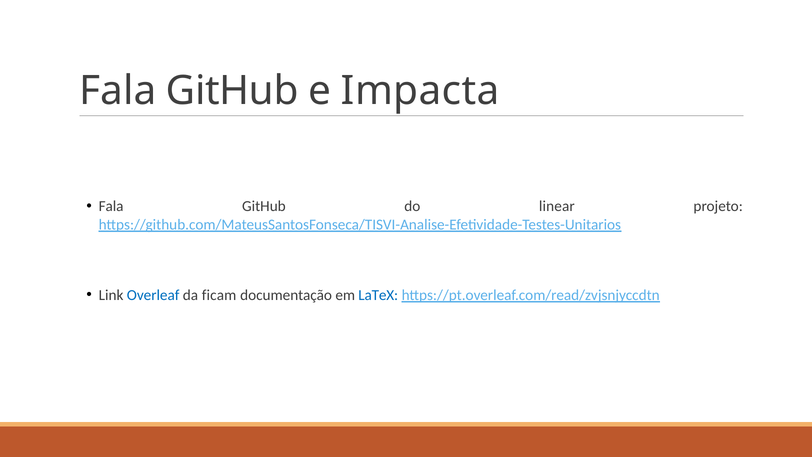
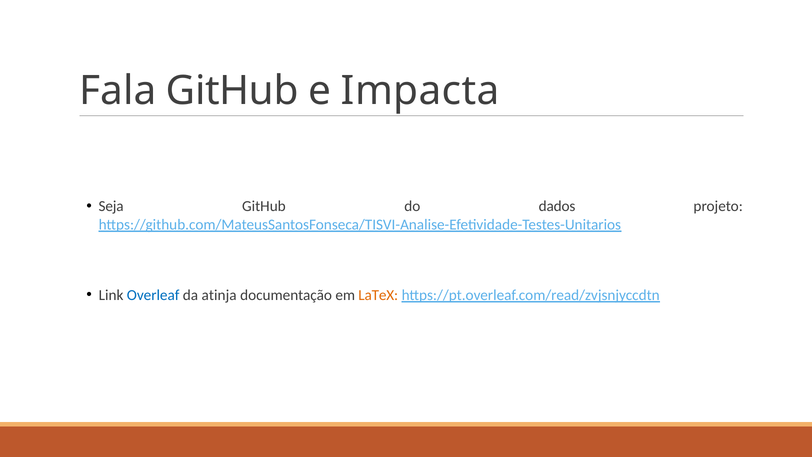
Fala at (111, 206): Fala -> Seja
linear: linear -> dados
ficam: ficam -> atinja
LaTeX colour: blue -> orange
